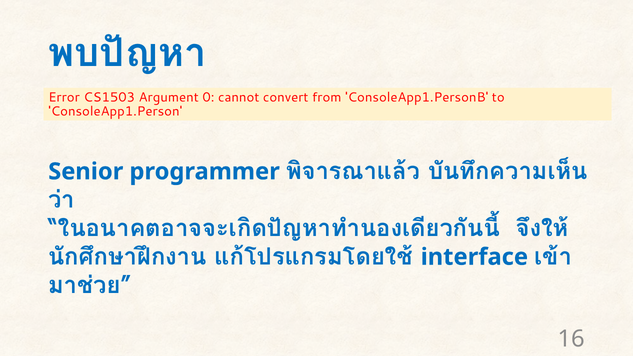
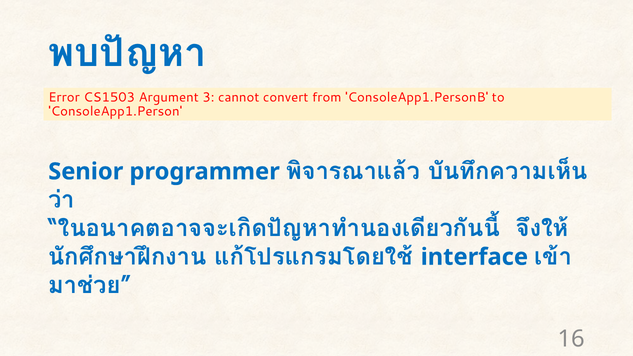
0: 0 -> 3
